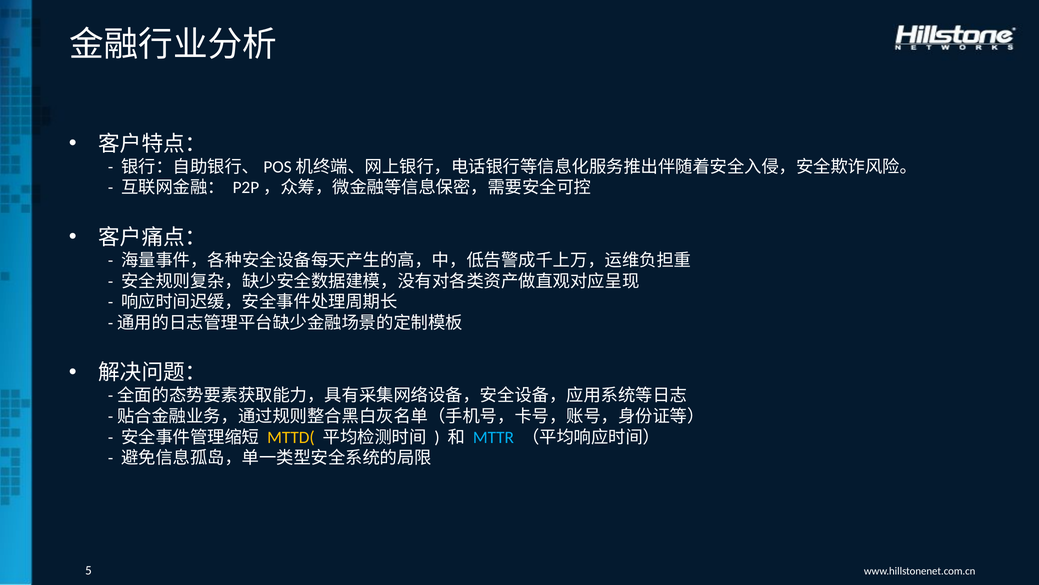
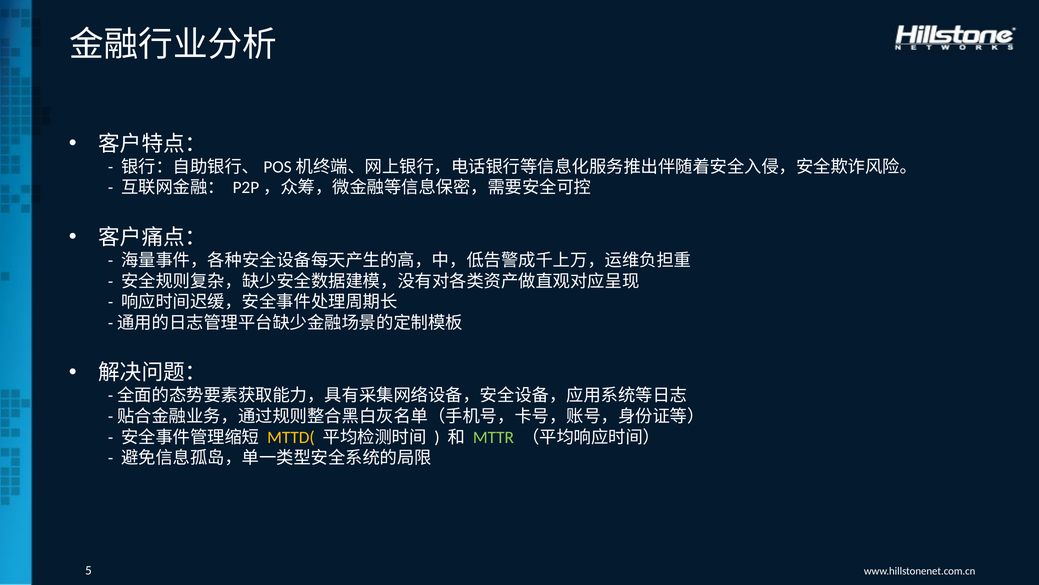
MTTR colour: light blue -> light green
